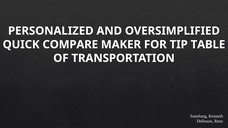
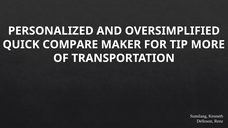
TABLE: TABLE -> MORE
